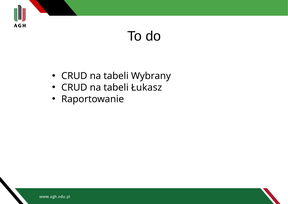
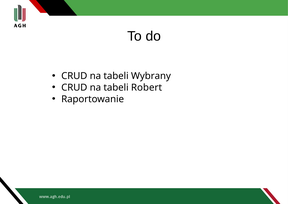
Łukasz: Łukasz -> Robert
